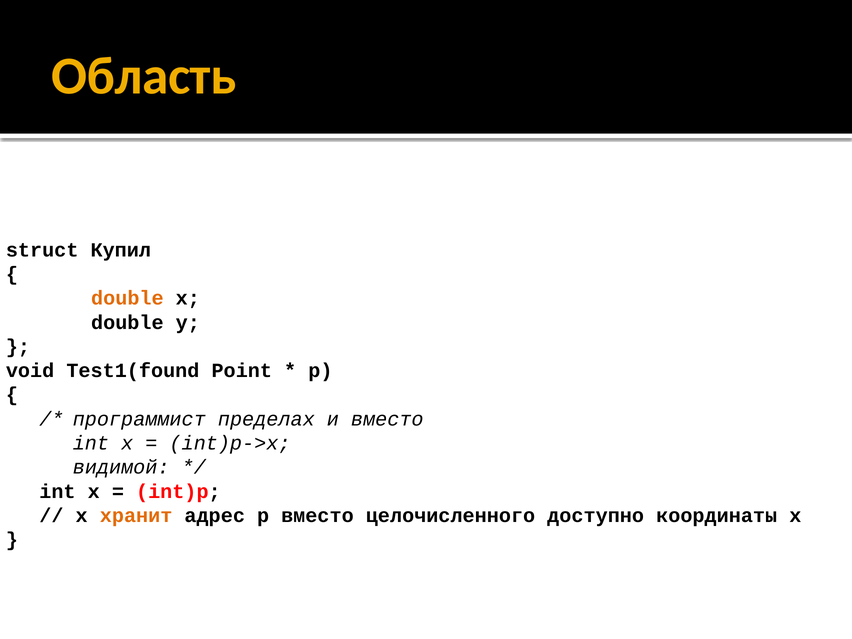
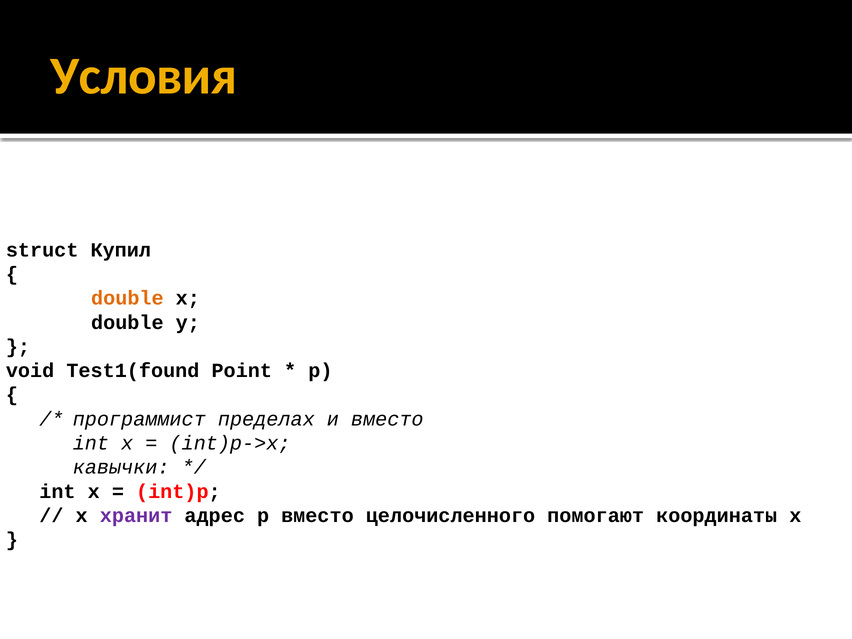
Область: Область -> Условия
видимой: видимой -> кавычки
хранит colour: orange -> purple
доступно: доступно -> помогают
